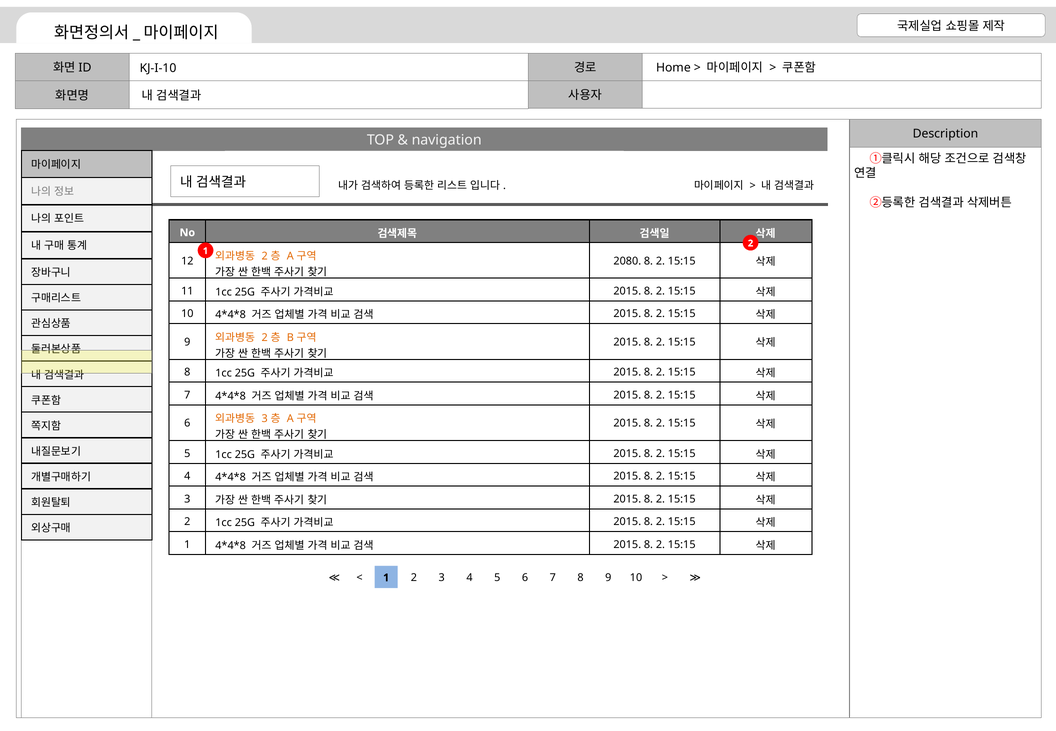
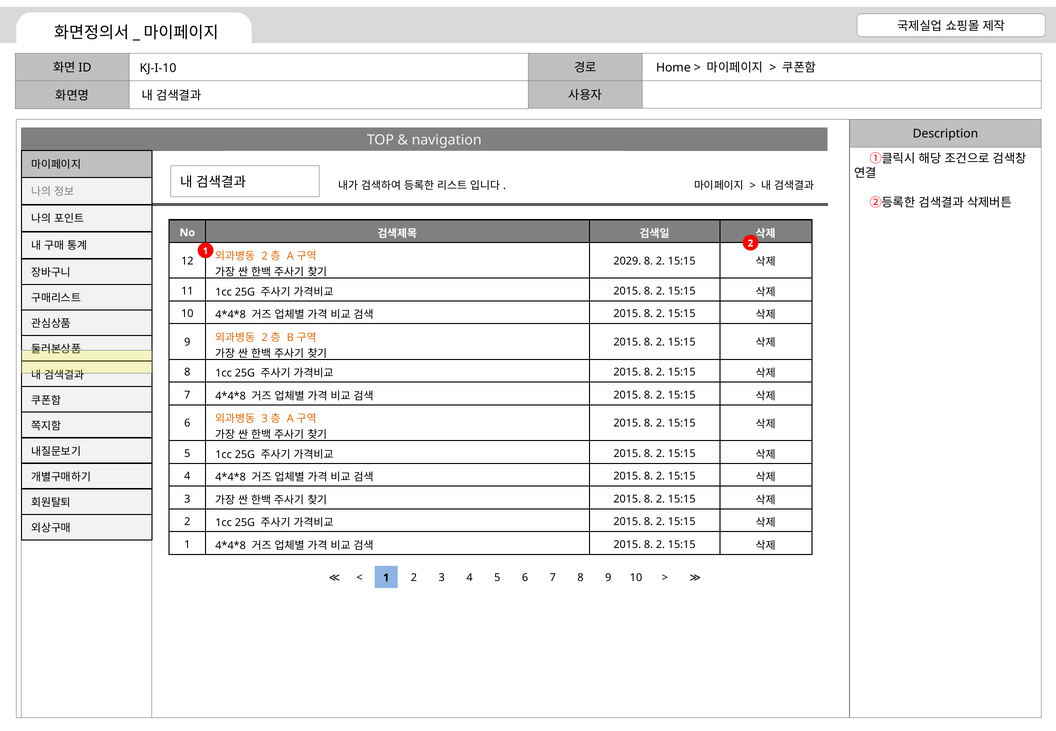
2080: 2080 -> 2029
